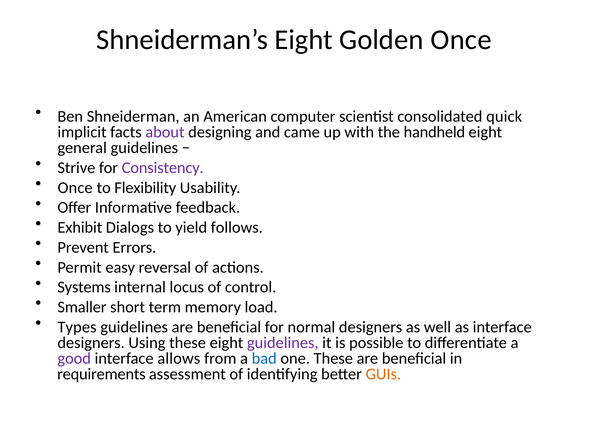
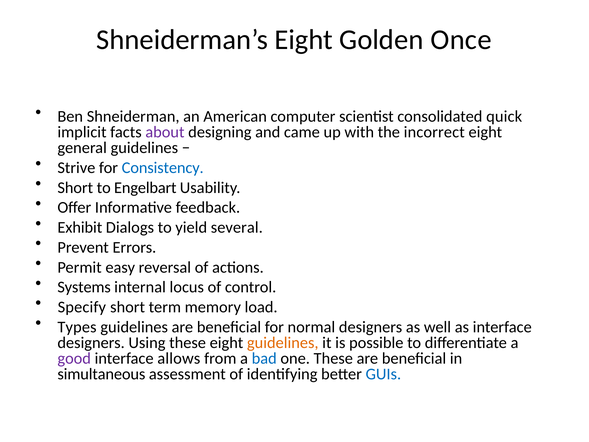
handheld: handheld -> incorrect
Consistency colour: purple -> blue
Once at (75, 188): Once -> Short
Flexibility: Flexibility -> Engelbart
follows: follows -> several
Smaller: Smaller -> Specify
guidelines at (283, 343) colour: purple -> orange
requirements: requirements -> simultaneous
GUIs colour: orange -> blue
